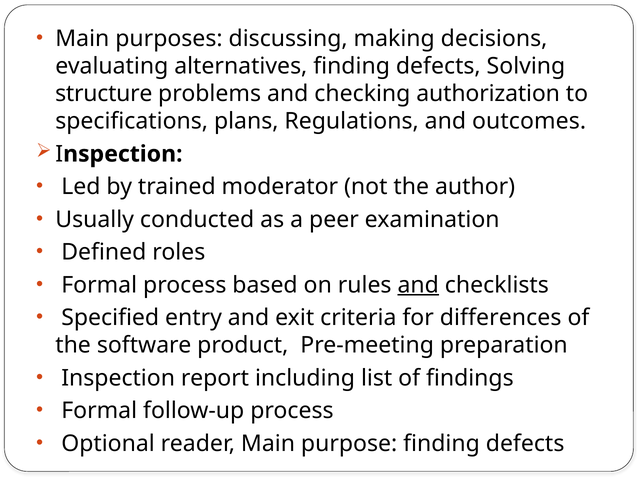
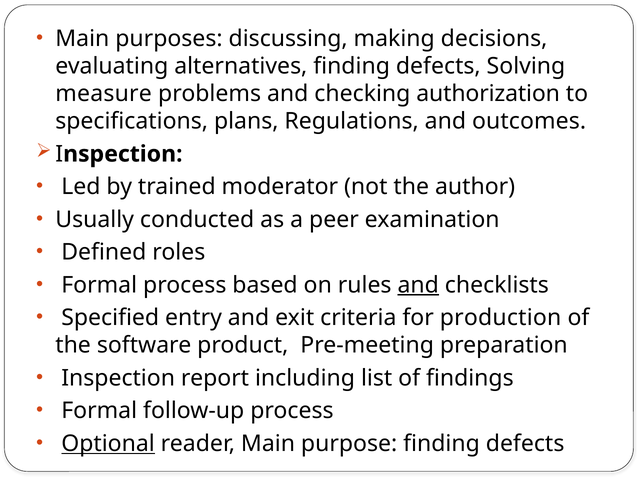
structure: structure -> measure
differences: differences -> production
Optional underline: none -> present
